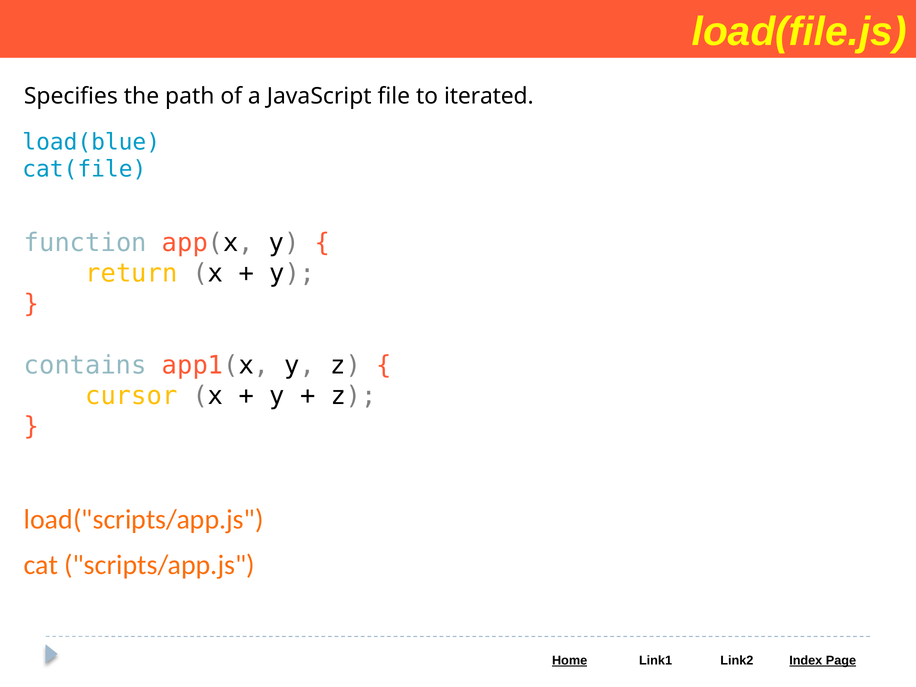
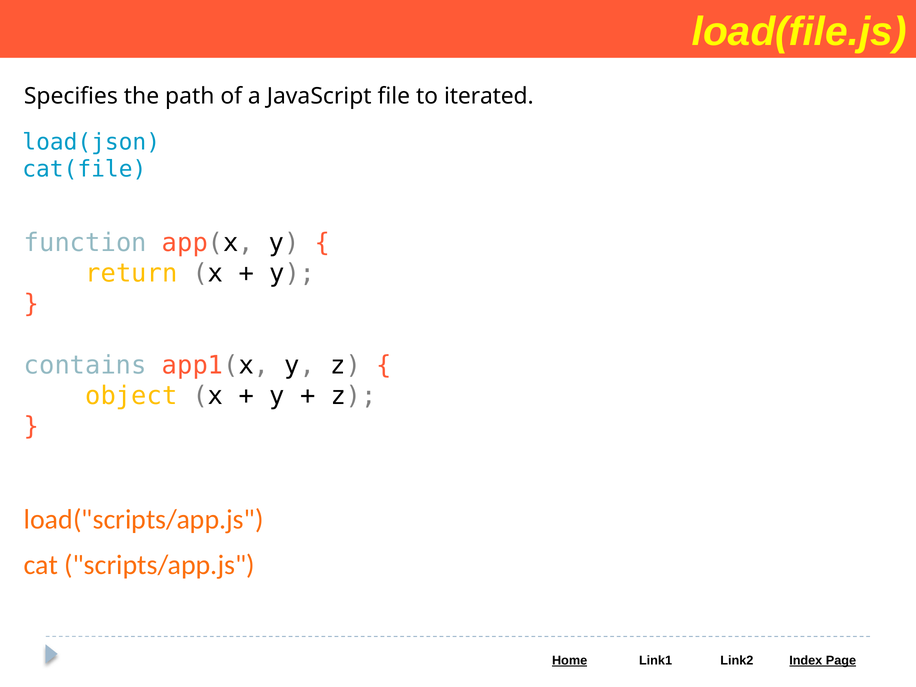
load(blue: load(blue -> load(json
cursor: cursor -> object
